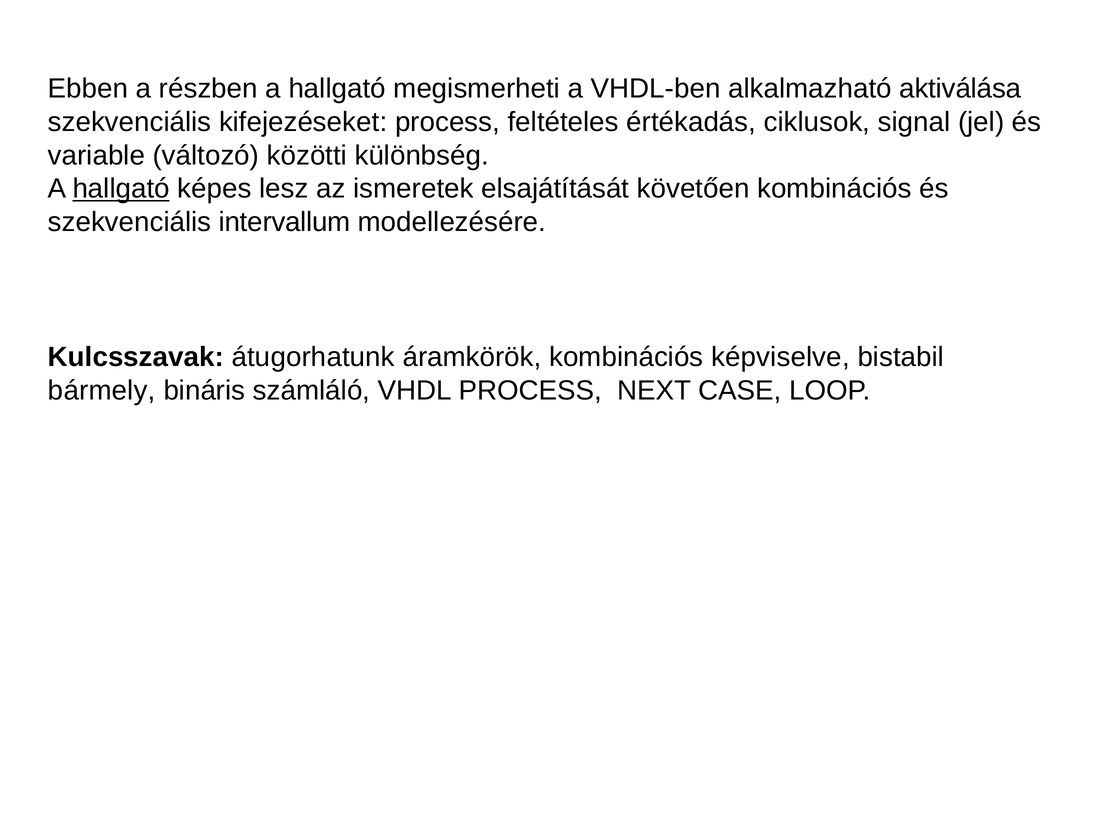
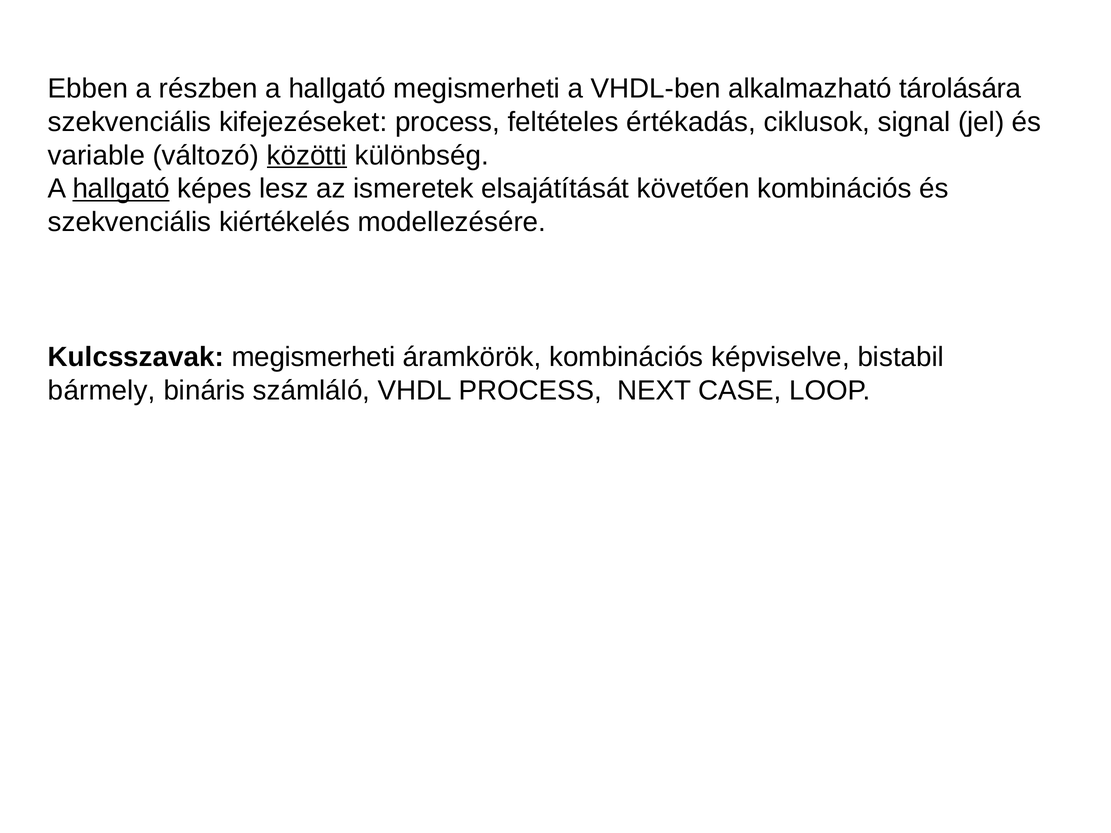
aktiválása: aktiválása -> tárolására
közötti underline: none -> present
intervallum: intervallum -> kiértékelés
Kulcsszavak átugorhatunk: átugorhatunk -> megismerheti
